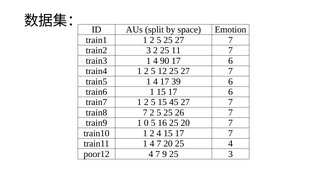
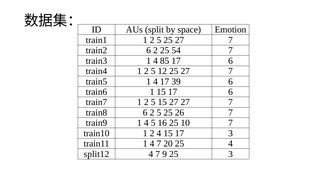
train2 3: 3 -> 6
11: 11 -> 54
90: 90 -> 85
15 45: 45 -> 27
train8 7: 7 -> 6
train9 1 0: 0 -> 4
25 20: 20 -> 10
17 7: 7 -> 3
poor12: poor12 -> split12
